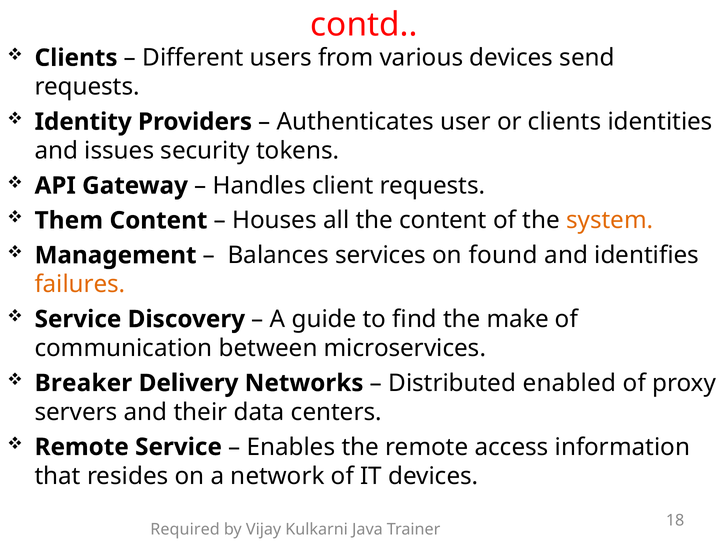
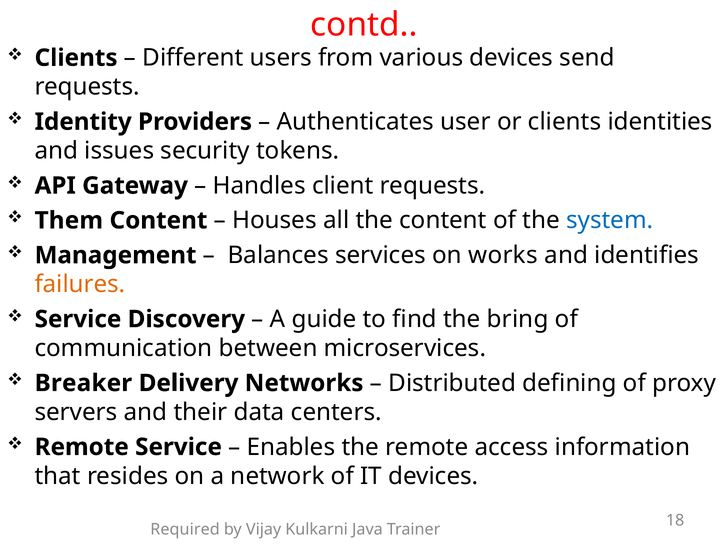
system colour: orange -> blue
found: found -> works
make: make -> bring
enabled: enabled -> defining
